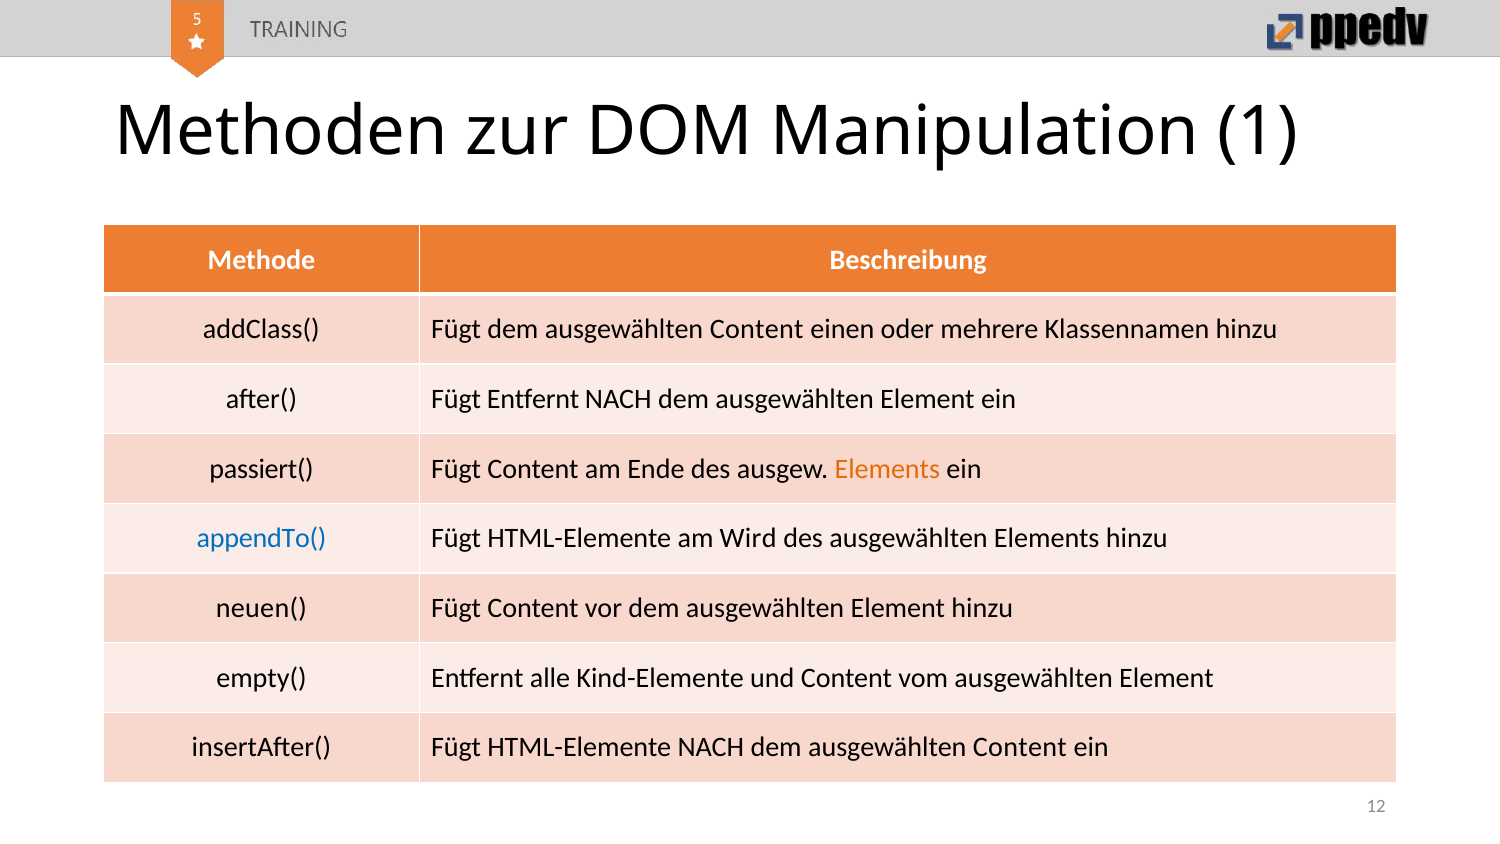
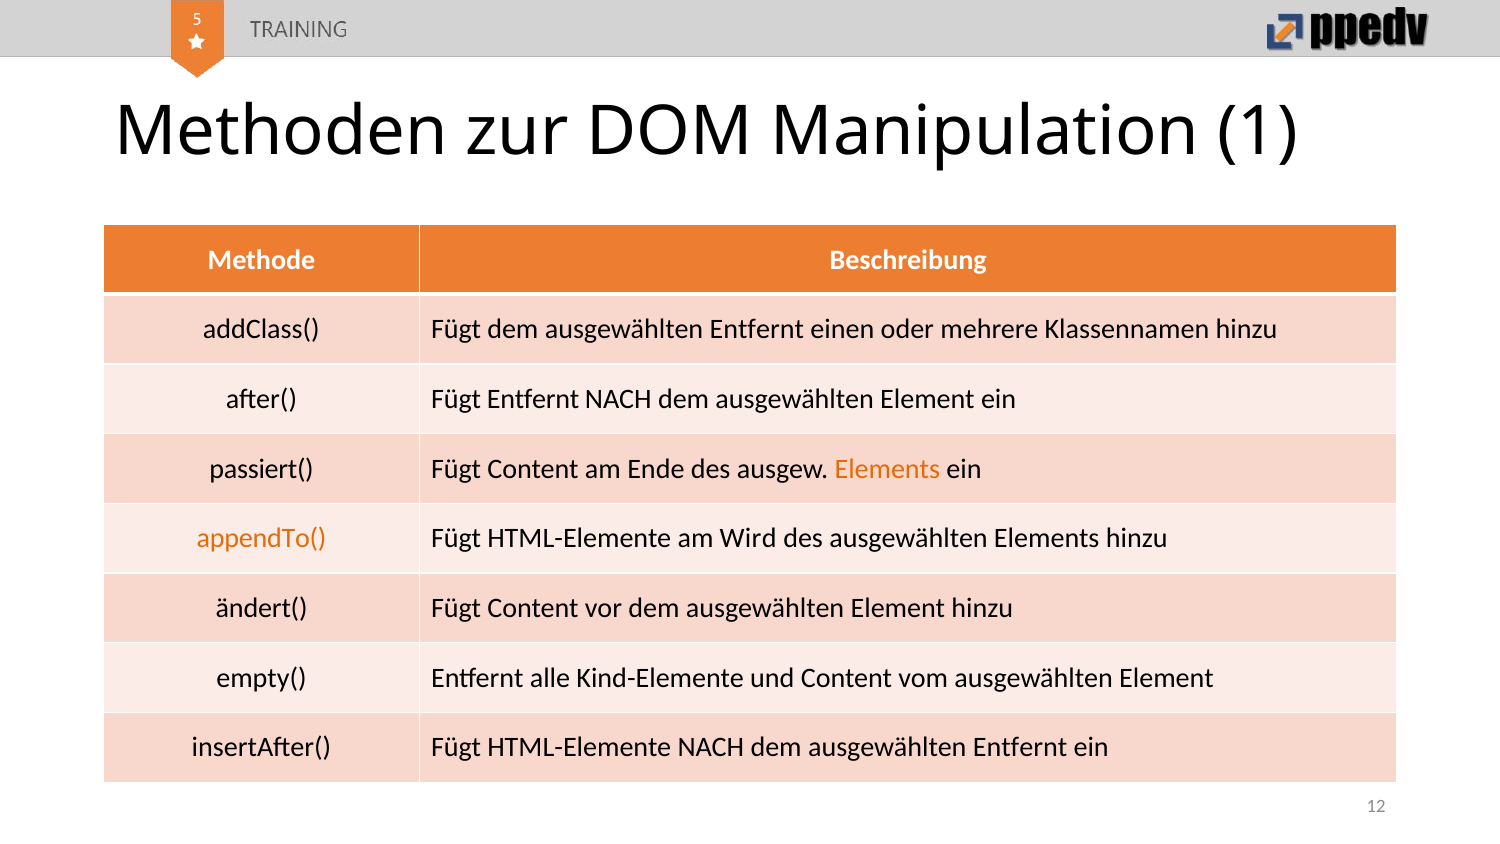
Fügt dem ausgewählten Content: Content -> Entfernt
appendTo( colour: blue -> orange
neuen(: neuen( -> ändert(
NACH dem ausgewählten Content: Content -> Entfernt
